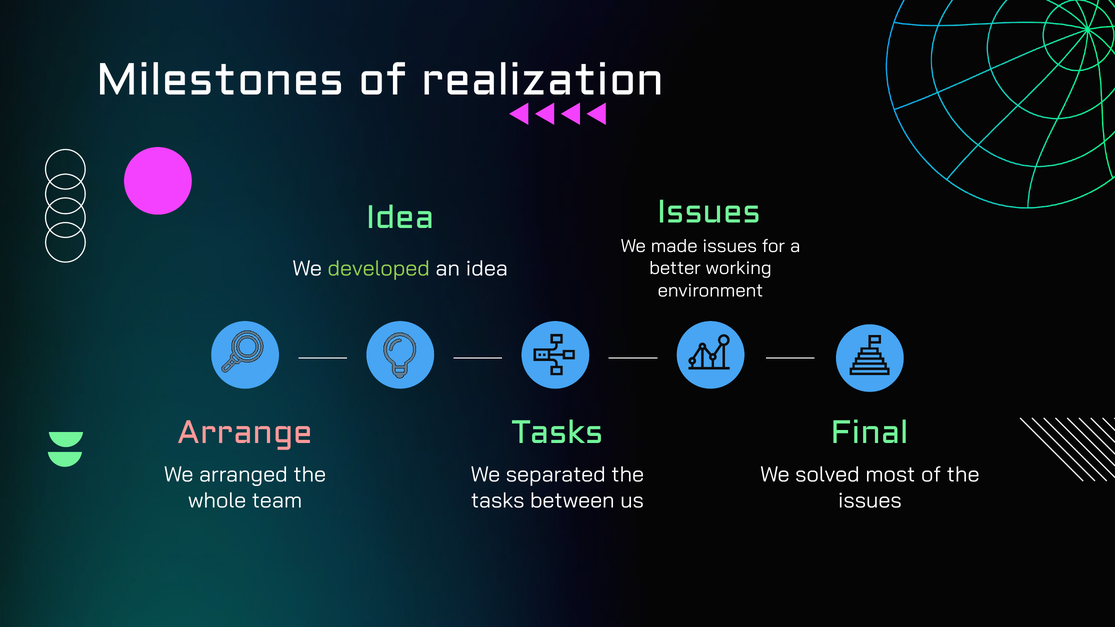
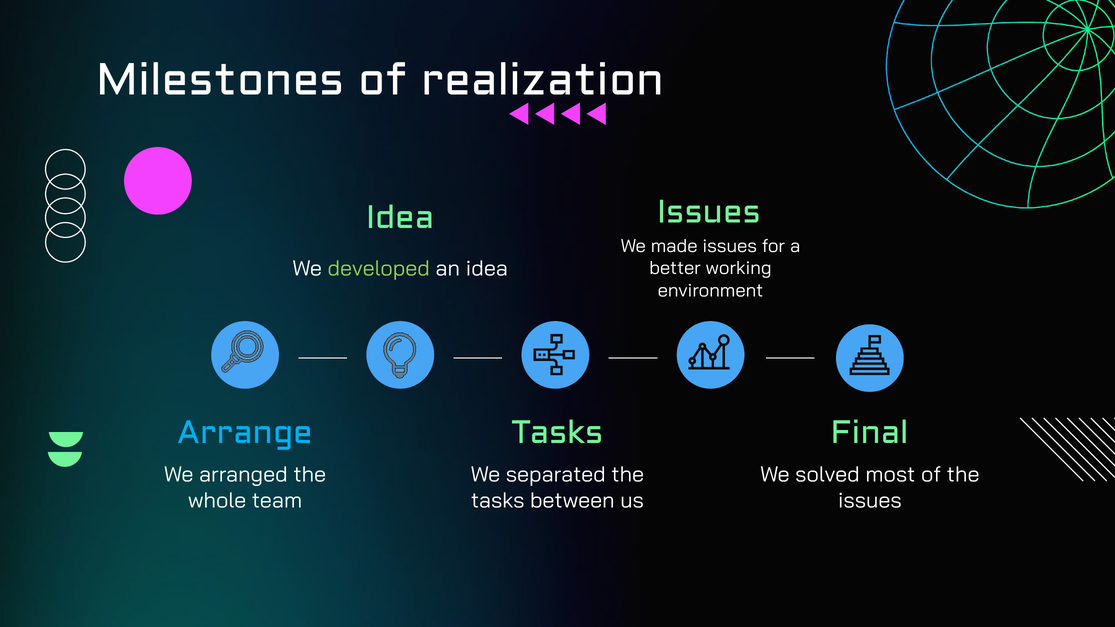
Arrange colour: pink -> light blue
